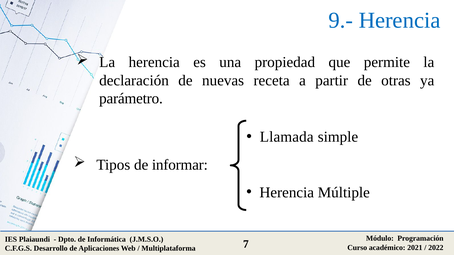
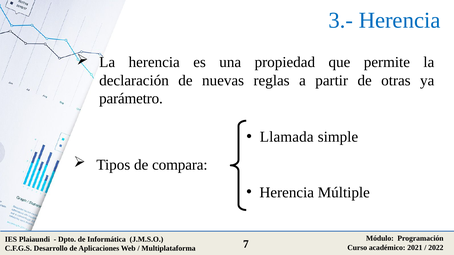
9.-: 9.- -> 3.-
receta: receta -> reglas
informar: informar -> compara
